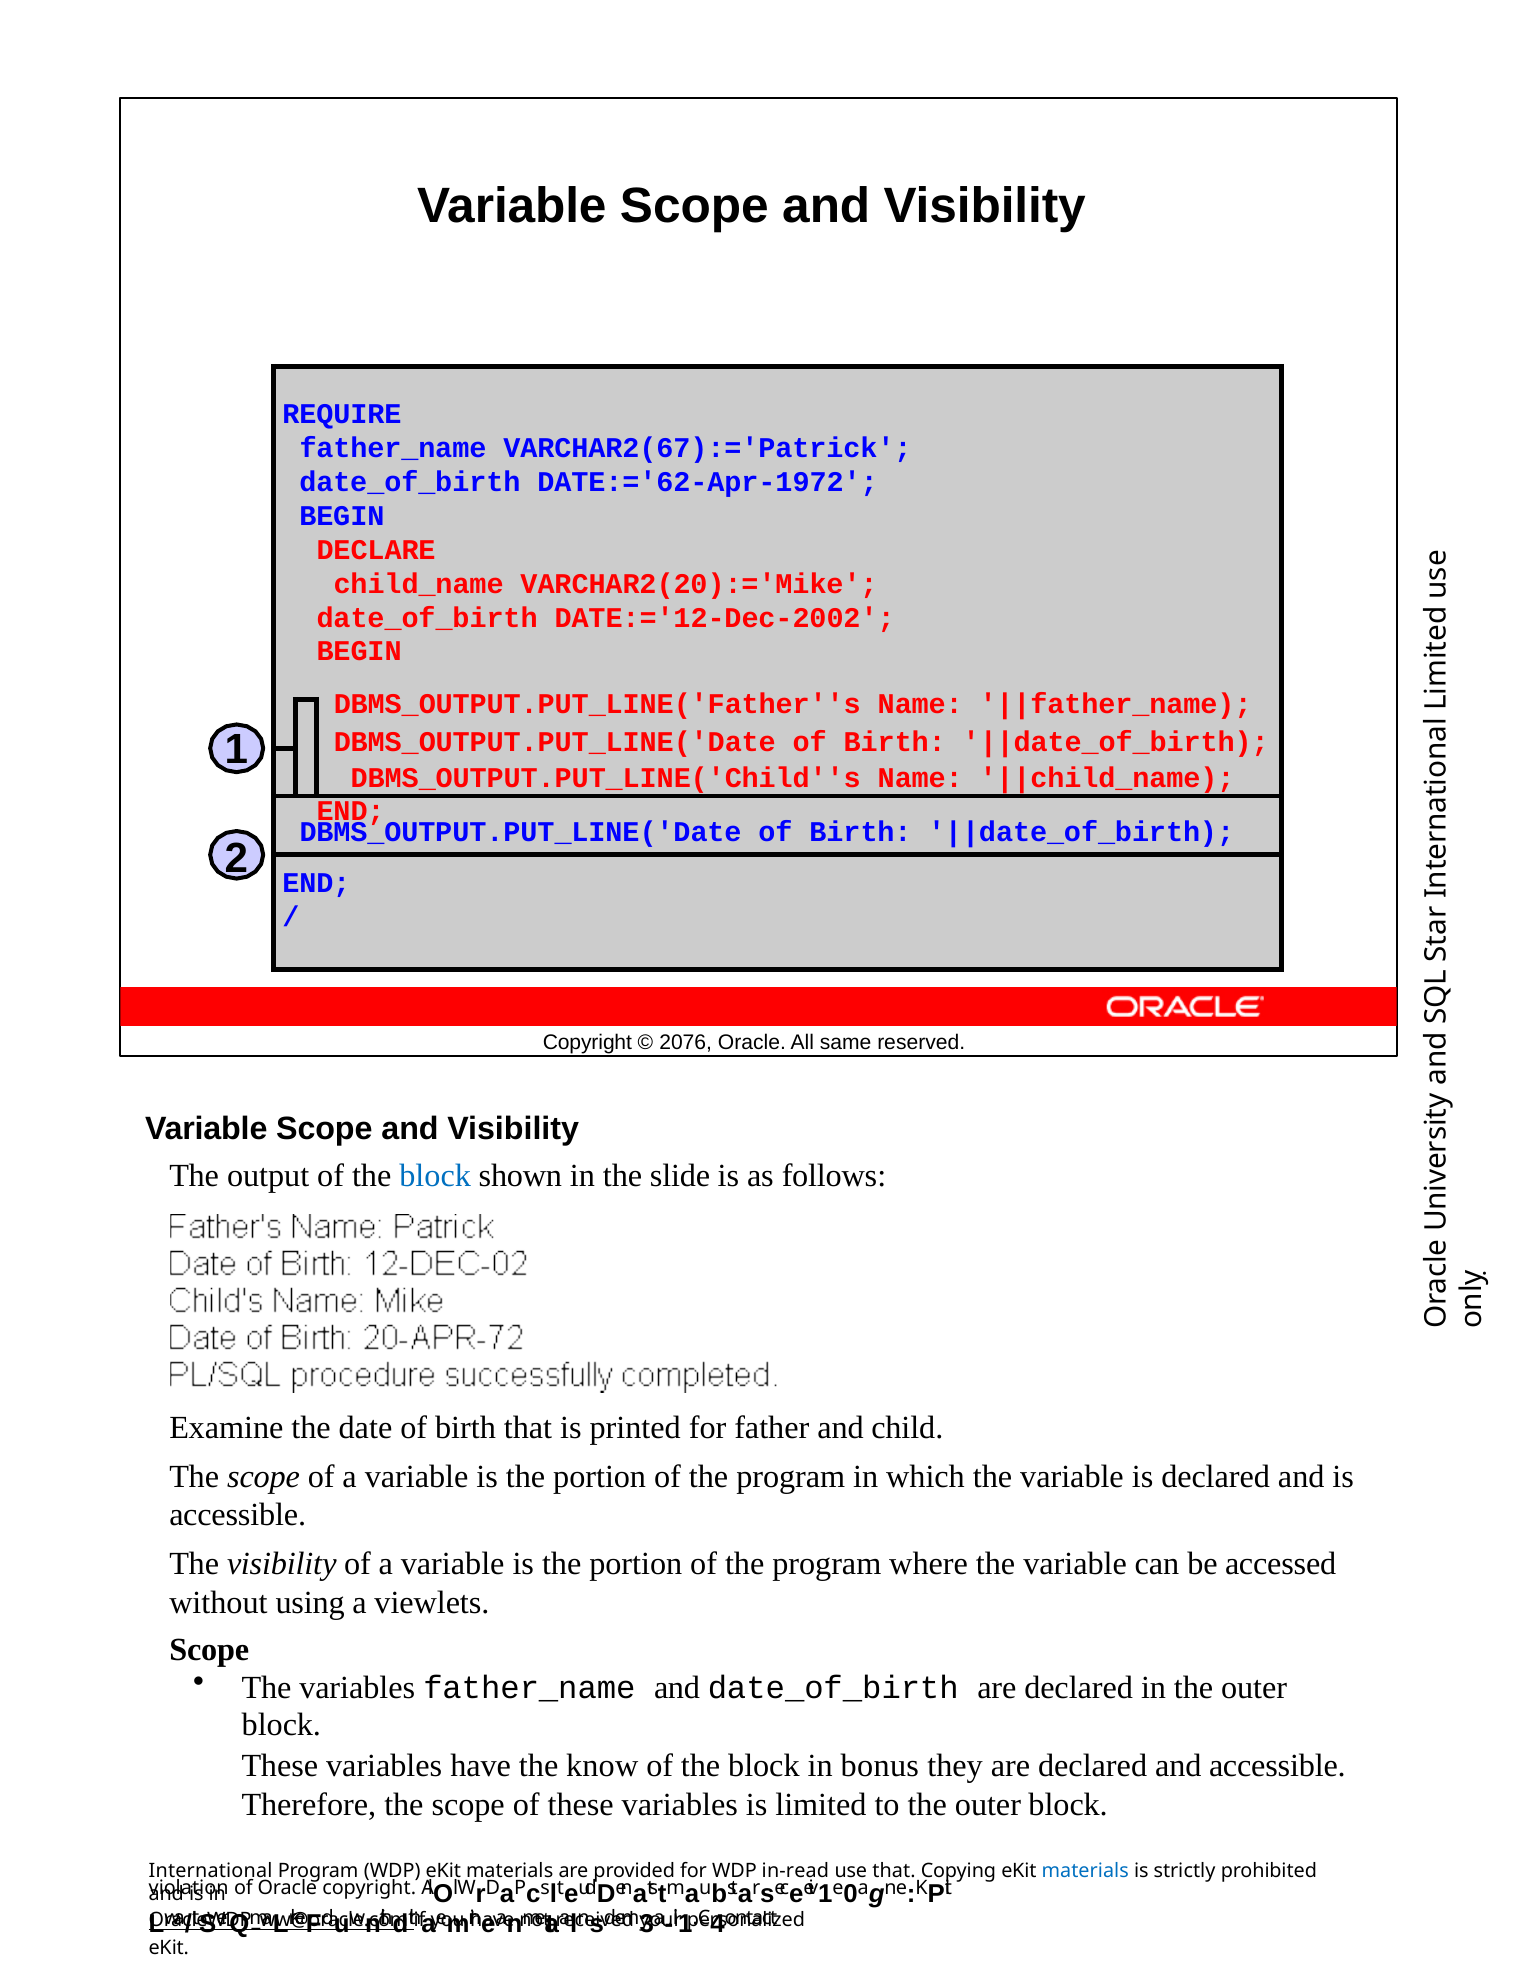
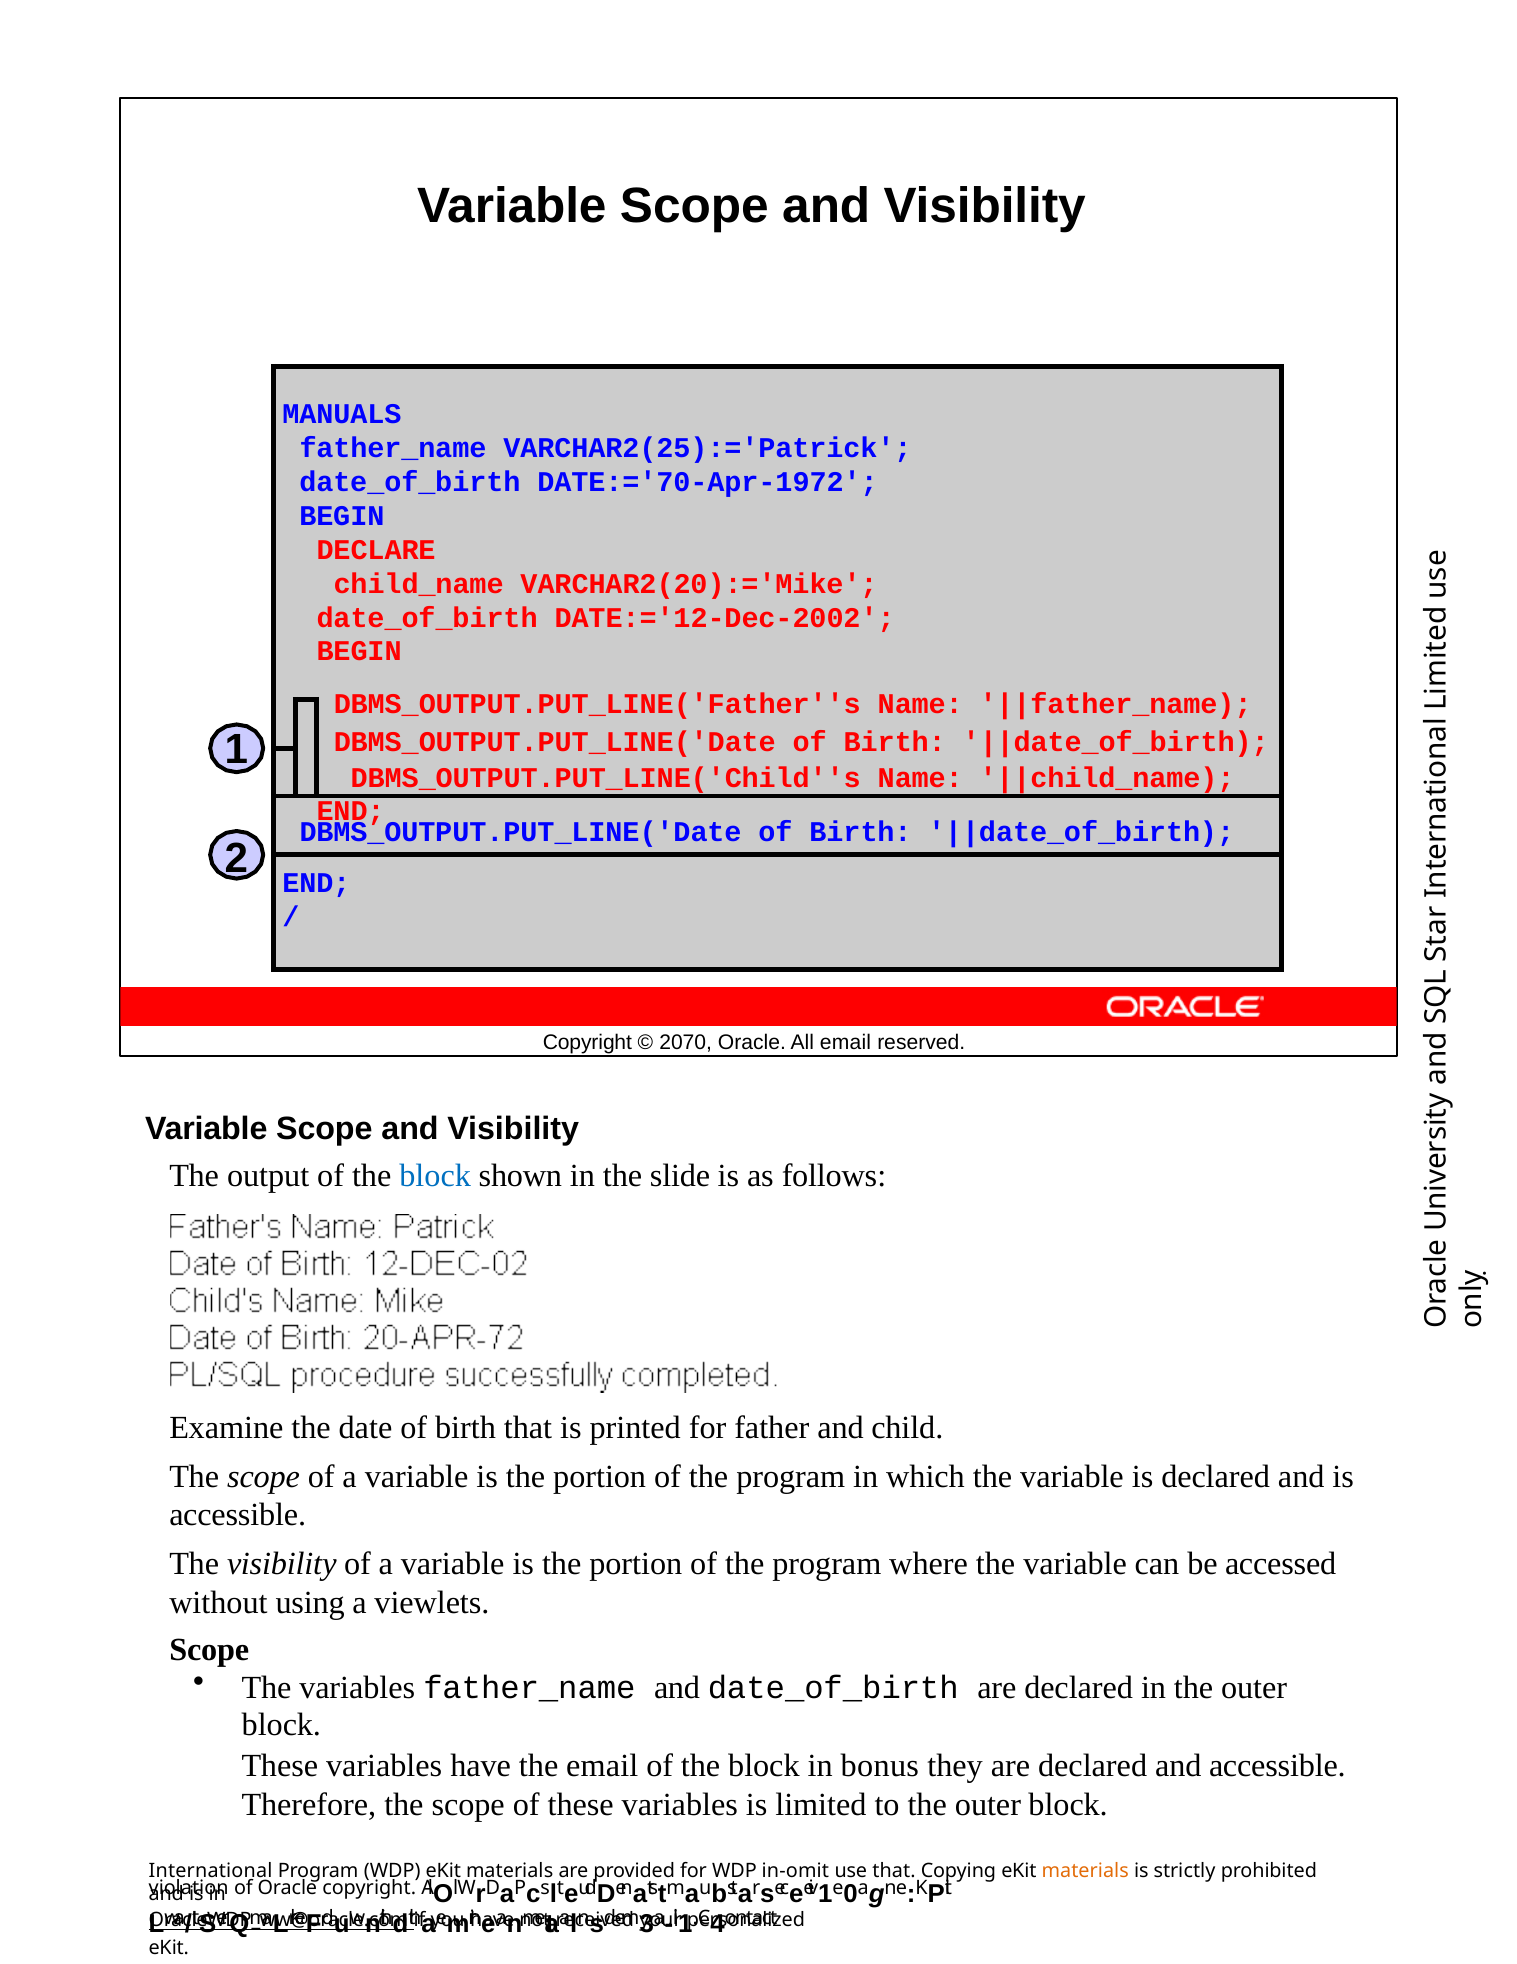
REQUIRE: REQUIRE -> MANUALS
VARCHAR2(67):='Patrick: VARCHAR2(67):='Patrick -> VARCHAR2(25):='Patrick
DATE:='62-Apr-1972: DATE:='62-Apr-1972 -> DATE:='70-Apr-1972
2076: 2076 -> 2070
All same: same -> email
the know: know -> email
in-read: in-read -> in-omit
materials at (1085, 1870) colour: blue -> orange
